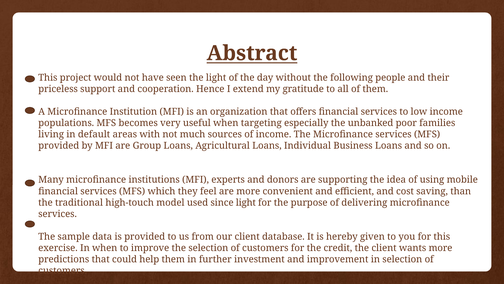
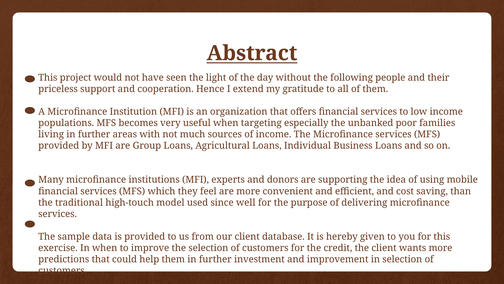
living in default: default -> further
since light: light -> well
